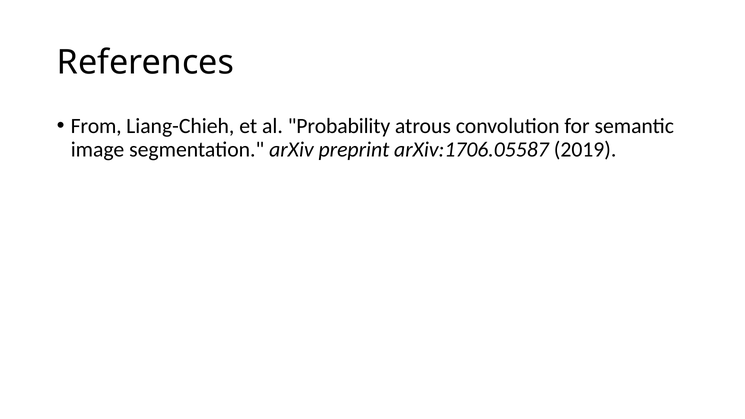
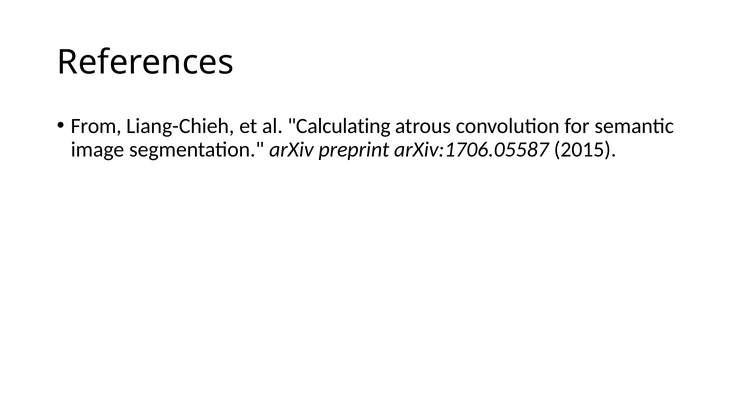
Probability: Probability -> Calculating
2019: 2019 -> 2015
